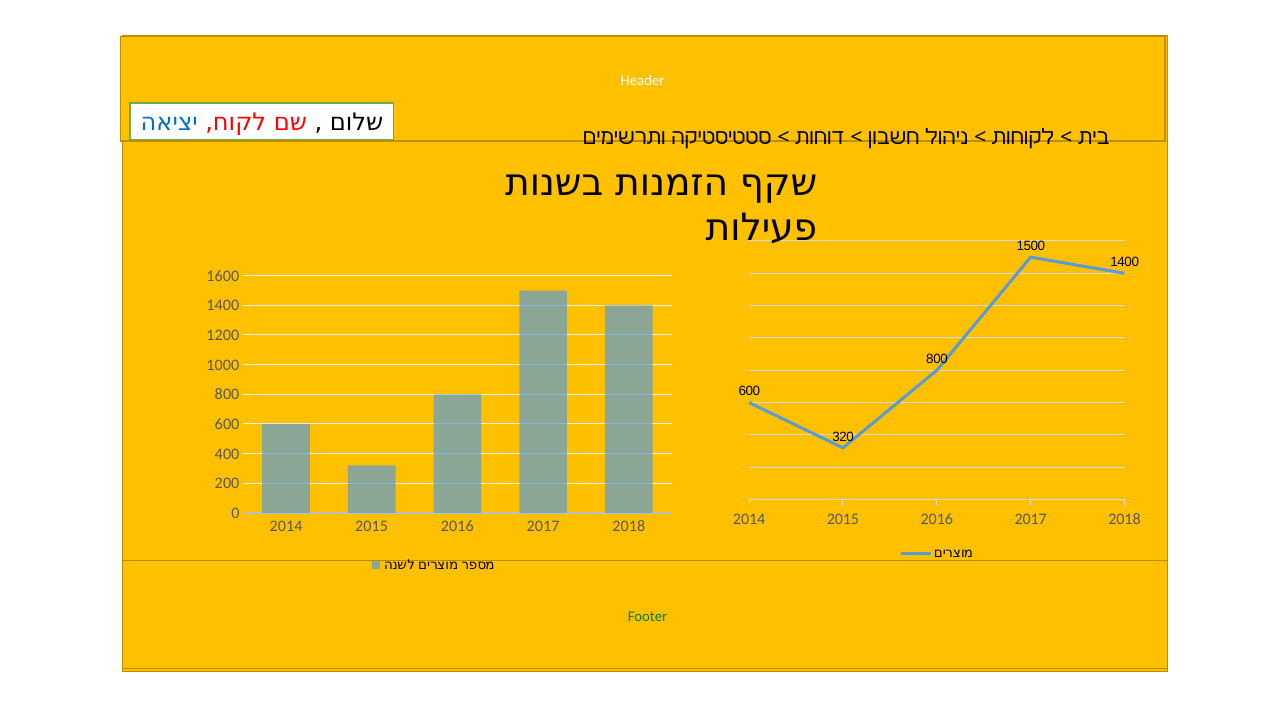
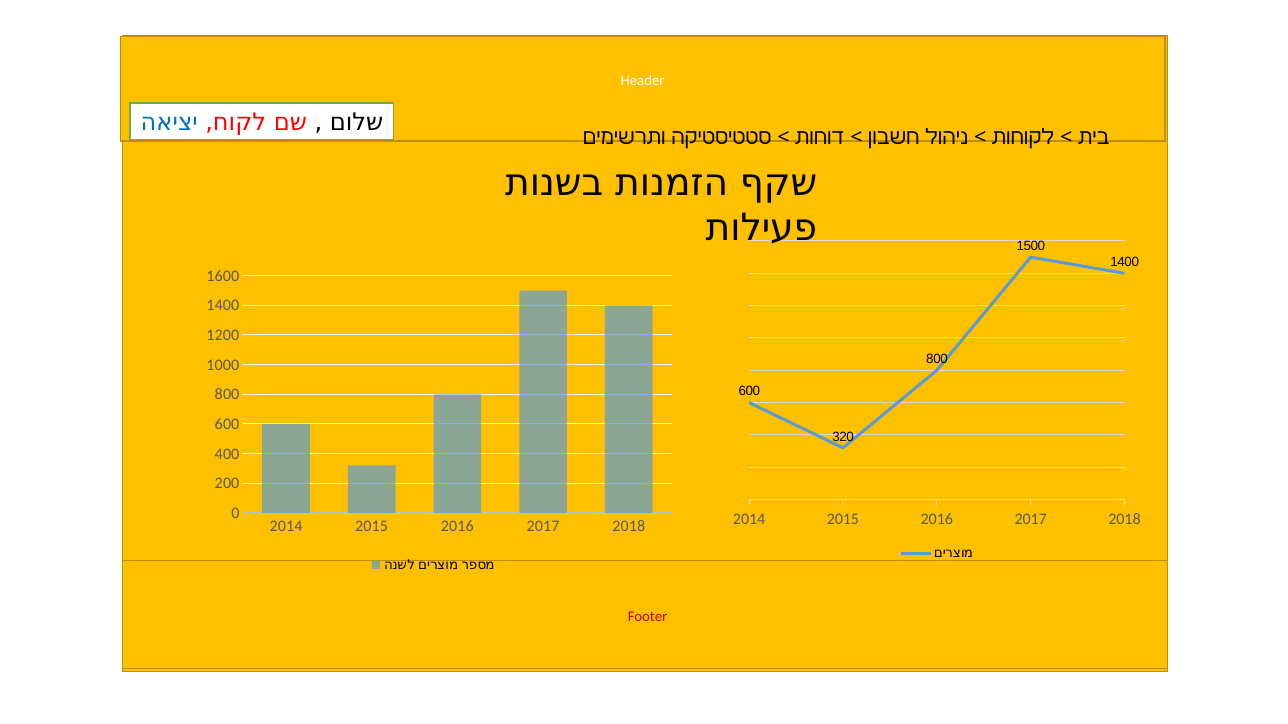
Footer colour: green -> red
